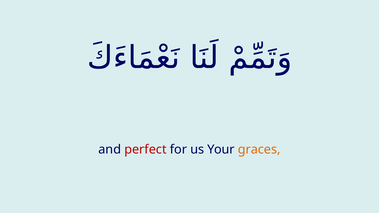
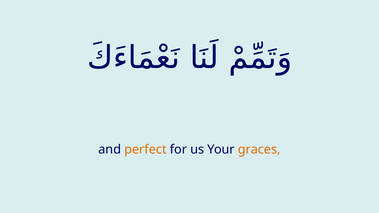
perfect colour: red -> orange
